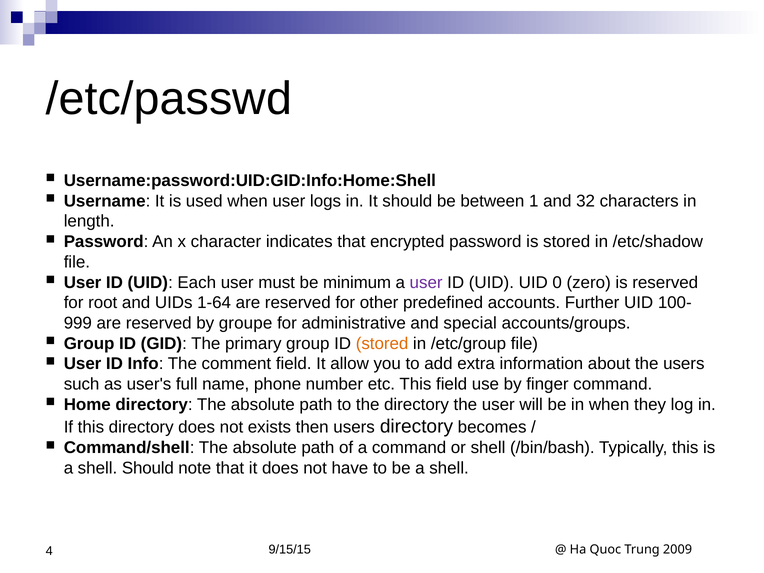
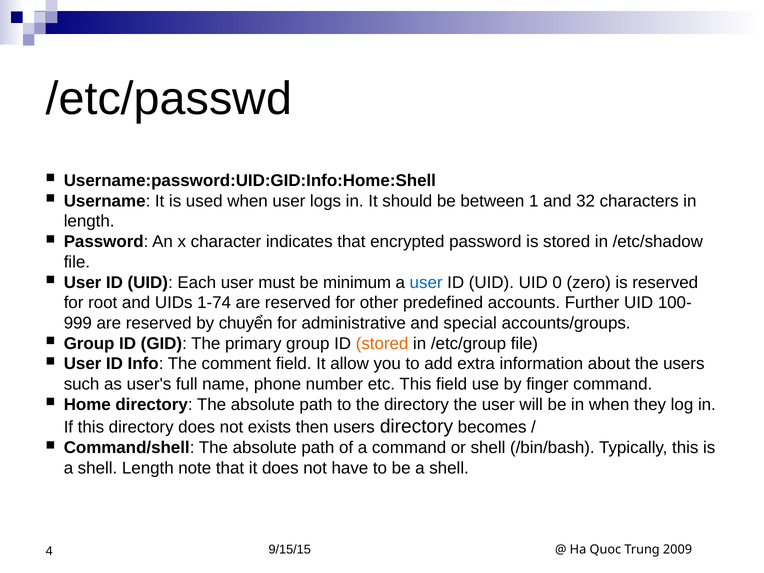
user at (426, 282) colour: purple -> blue
1-64: 1-64 -> 1-74
groupe: groupe -> chuyển
shell Should: Should -> Length
